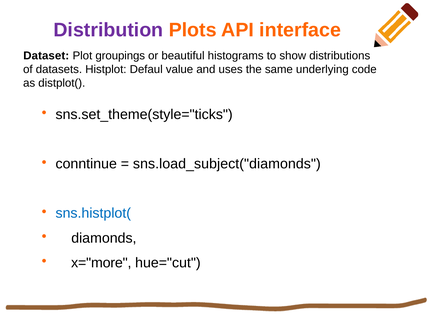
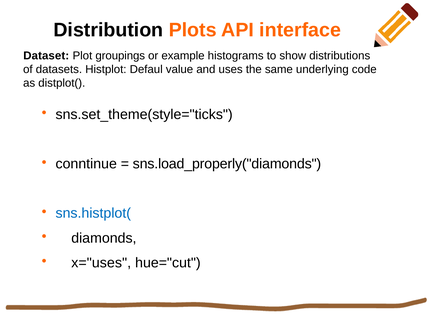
Distribution colour: purple -> black
beautiful: beautiful -> example
sns.load_subject("diamonds: sns.load_subject("diamonds -> sns.load_properly("diamonds
x="more: x="more -> x="uses
